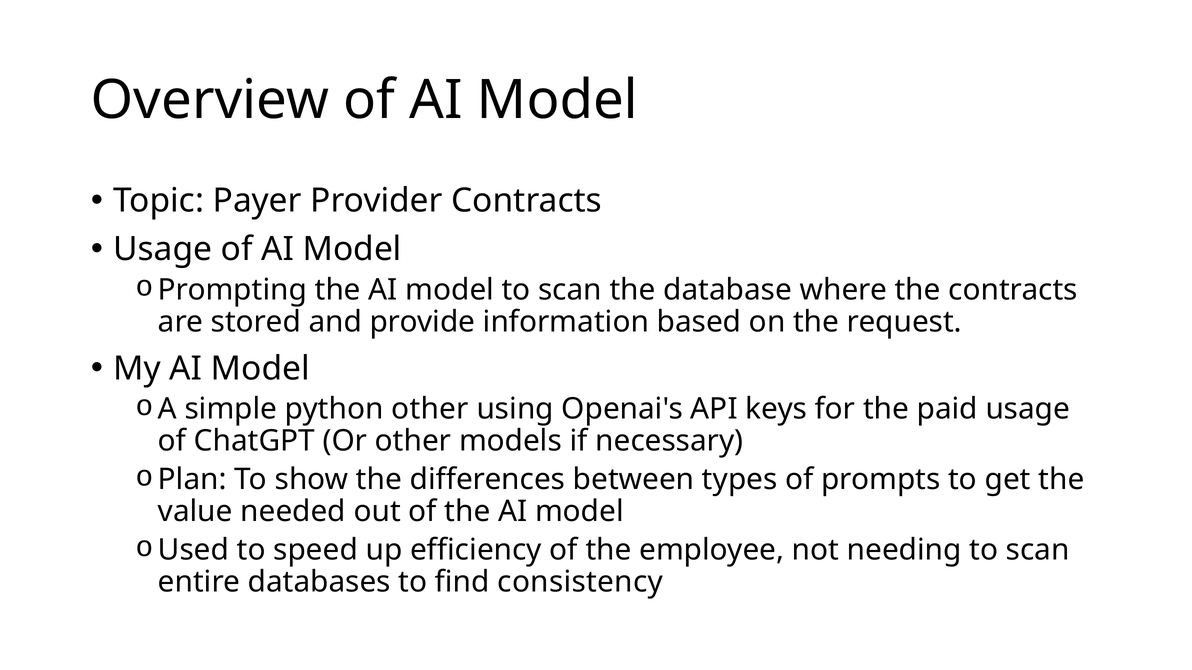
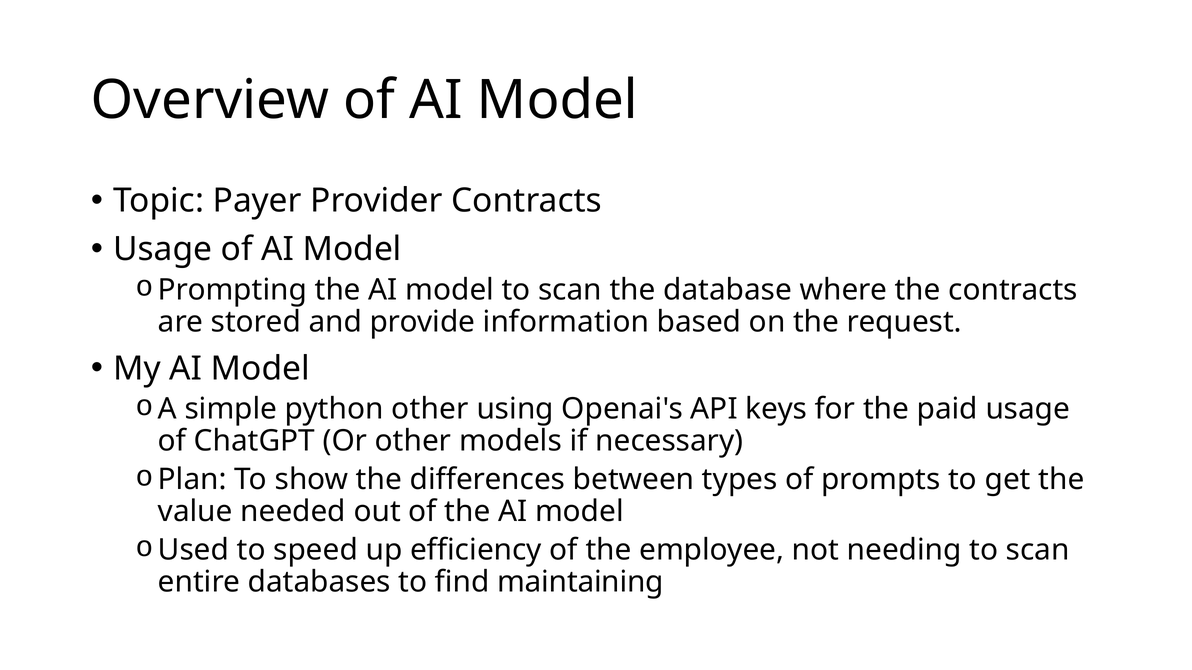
consistency: consistency -> maintaining
